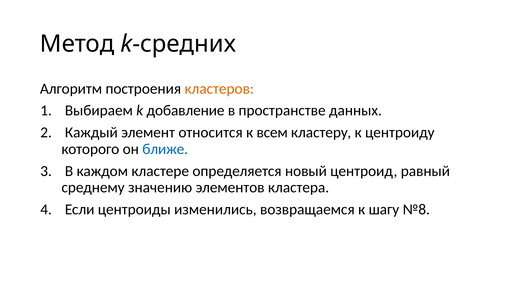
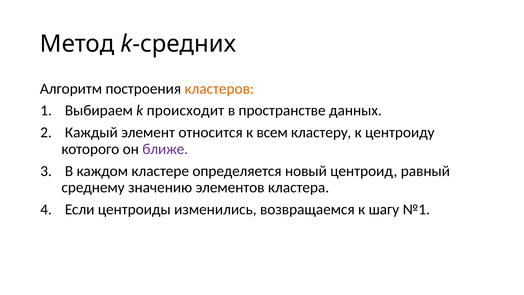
добавление: добавление -> происходит
ближе colour: blue -> purple
№8: №8 -> №1
